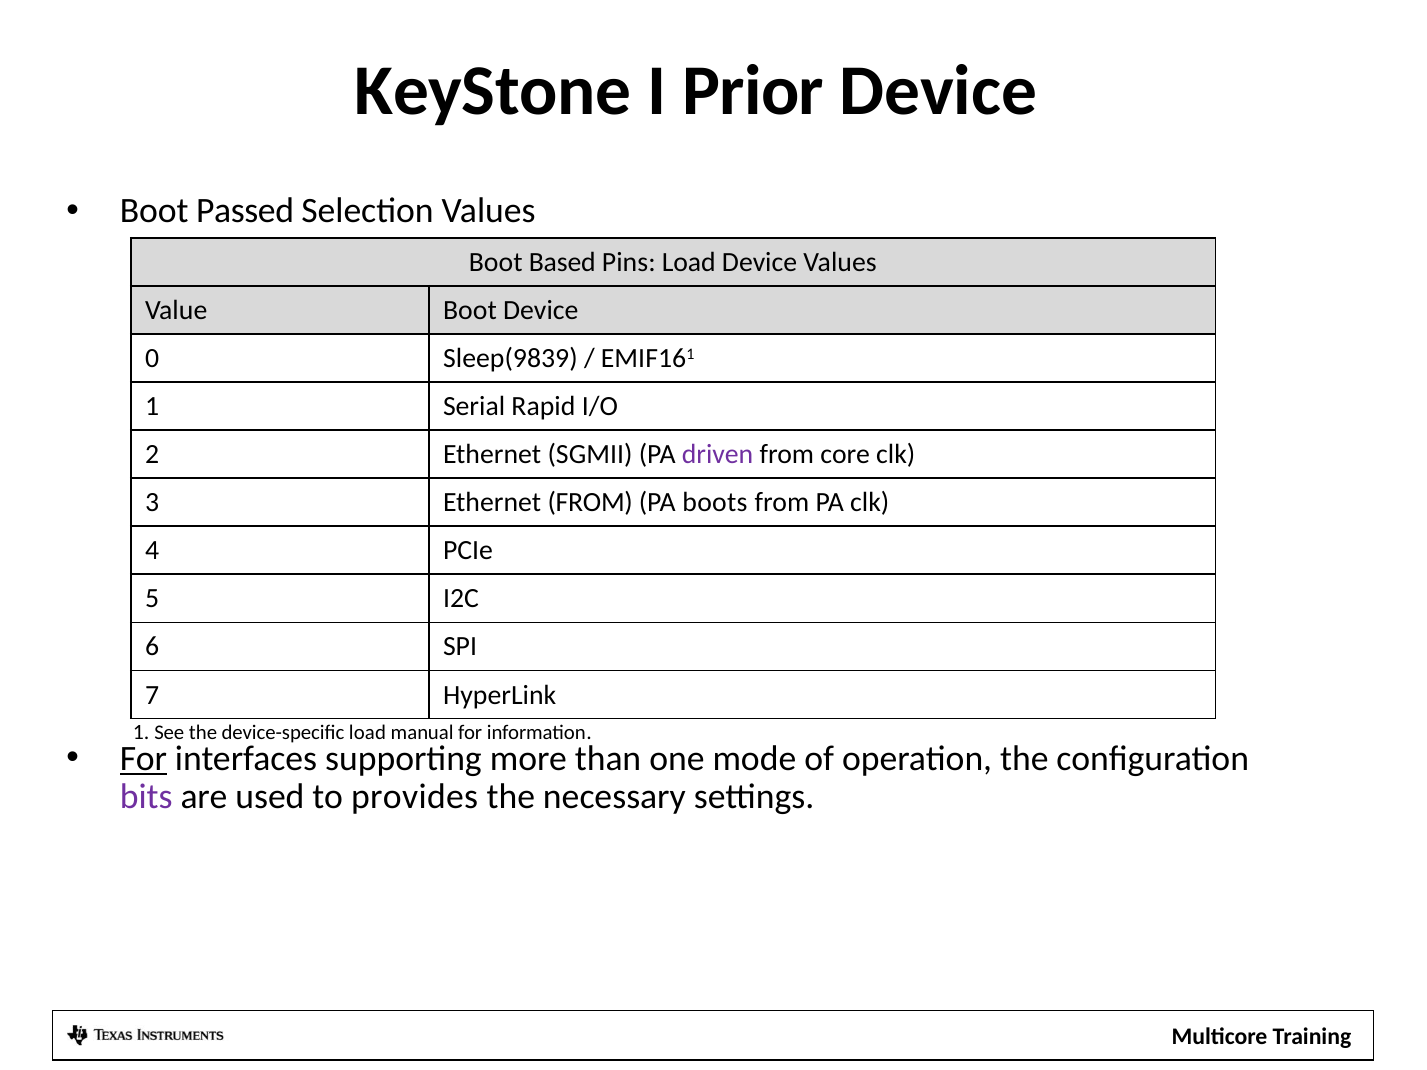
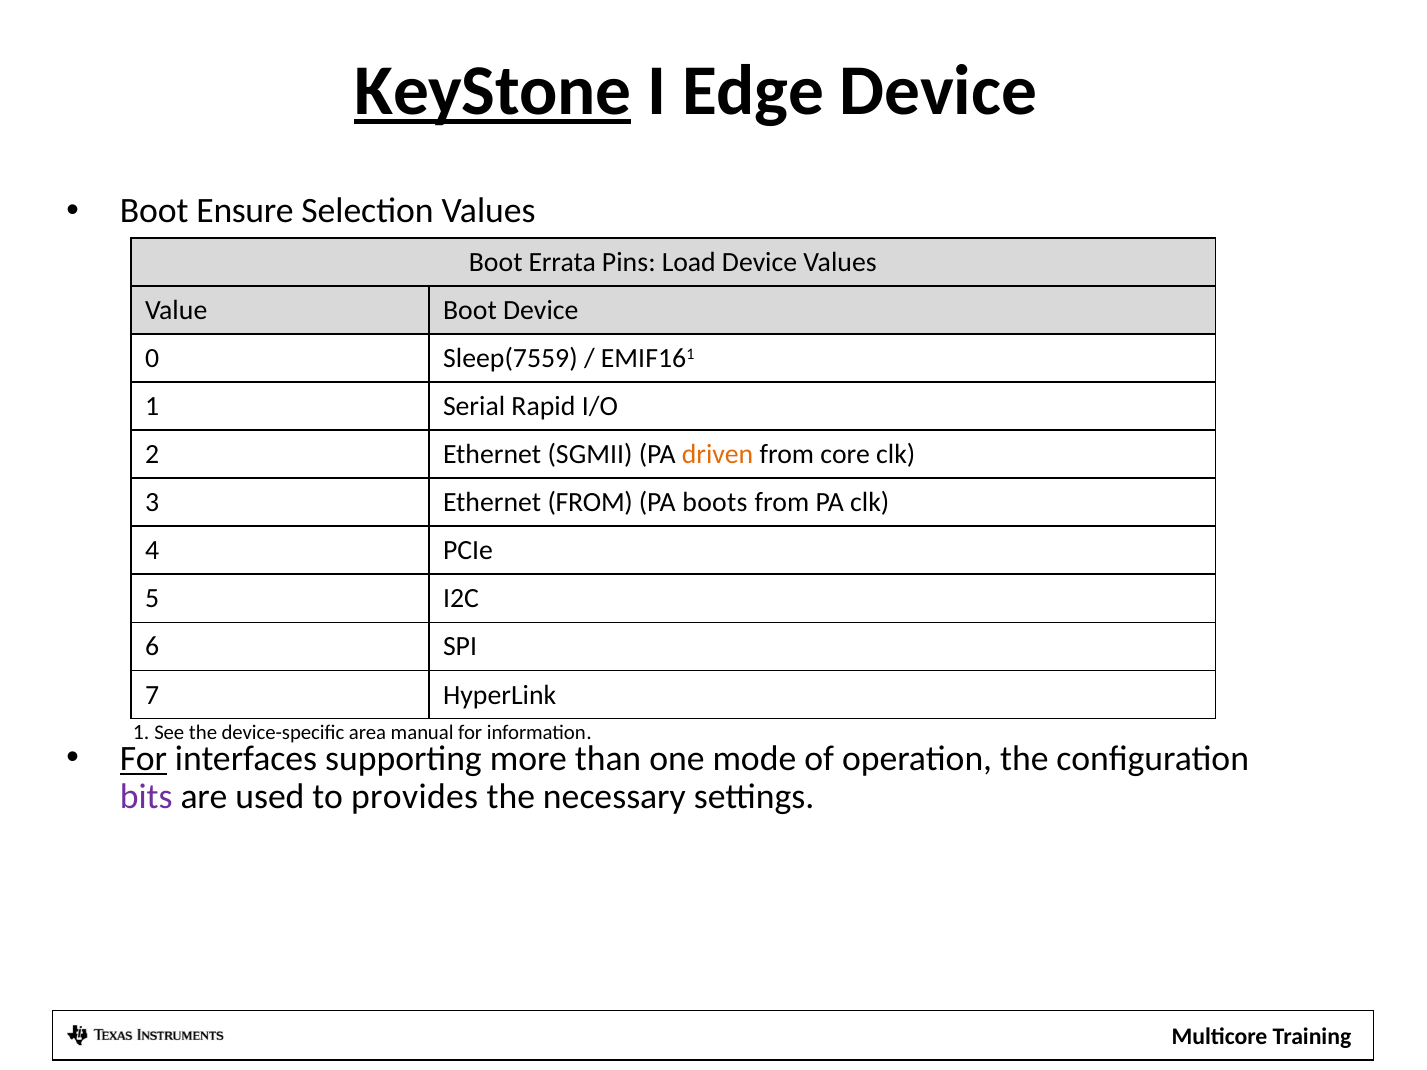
KeyStone underline: none -> present
Prior: Prior -> Edge
Passed: Passed -> Ensure
Based: Based -> Errata
Sleep(9839: Sleep(9839 -> Sleep(7559
driven colour: purple -> orange
device-specific load: load -> area
